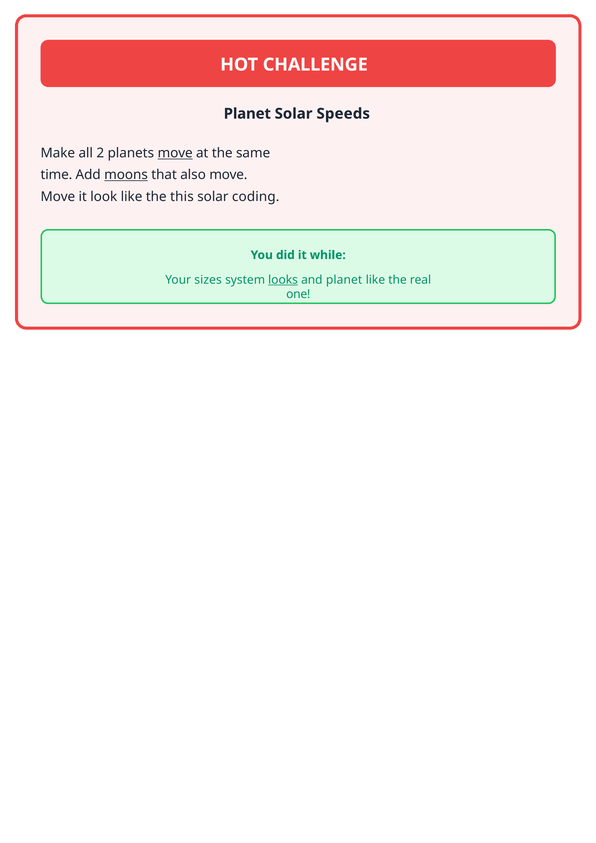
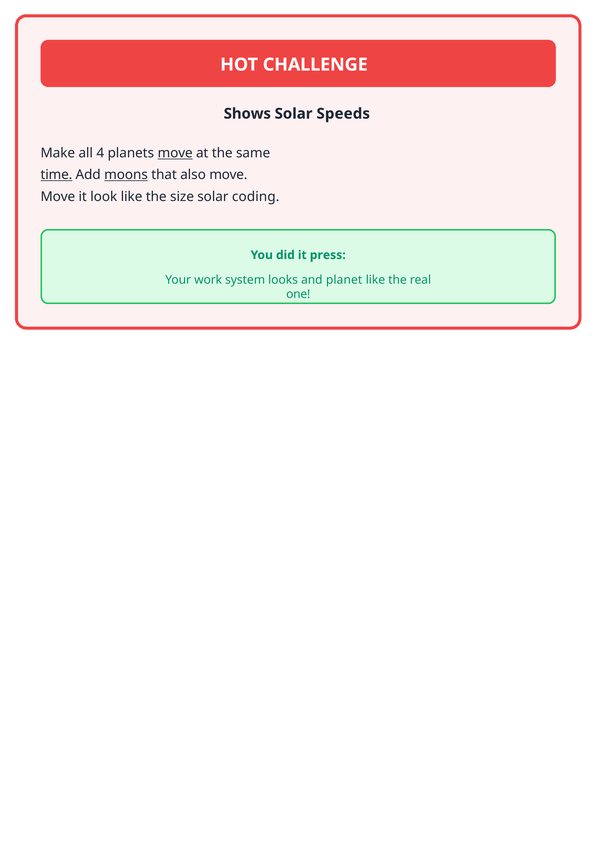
Planet at (247, 114): Planet -> Shows
2: 2 -> 4
time underline: none -> present
this: this -> size
while: while -> press
sizes: sizes -> work
looks underline: present -> none
